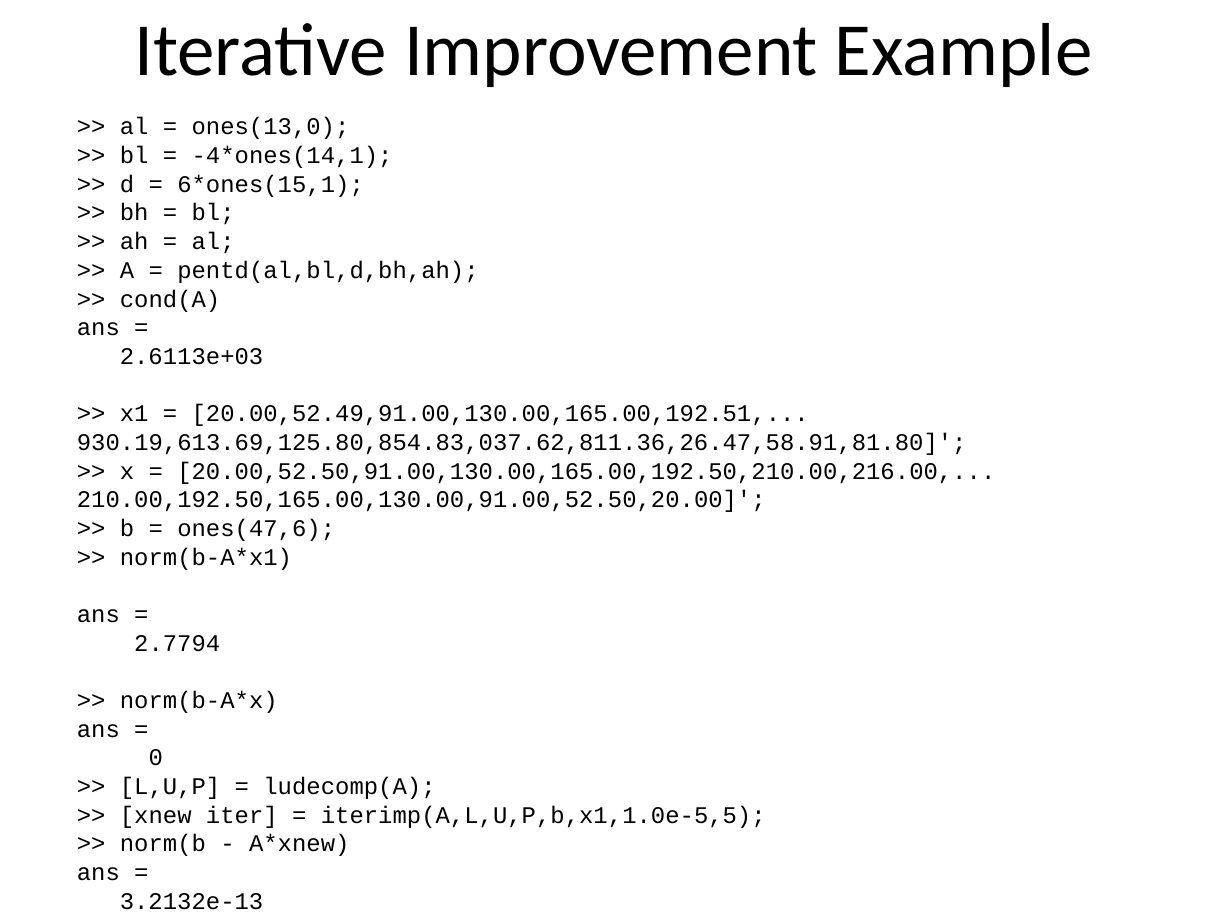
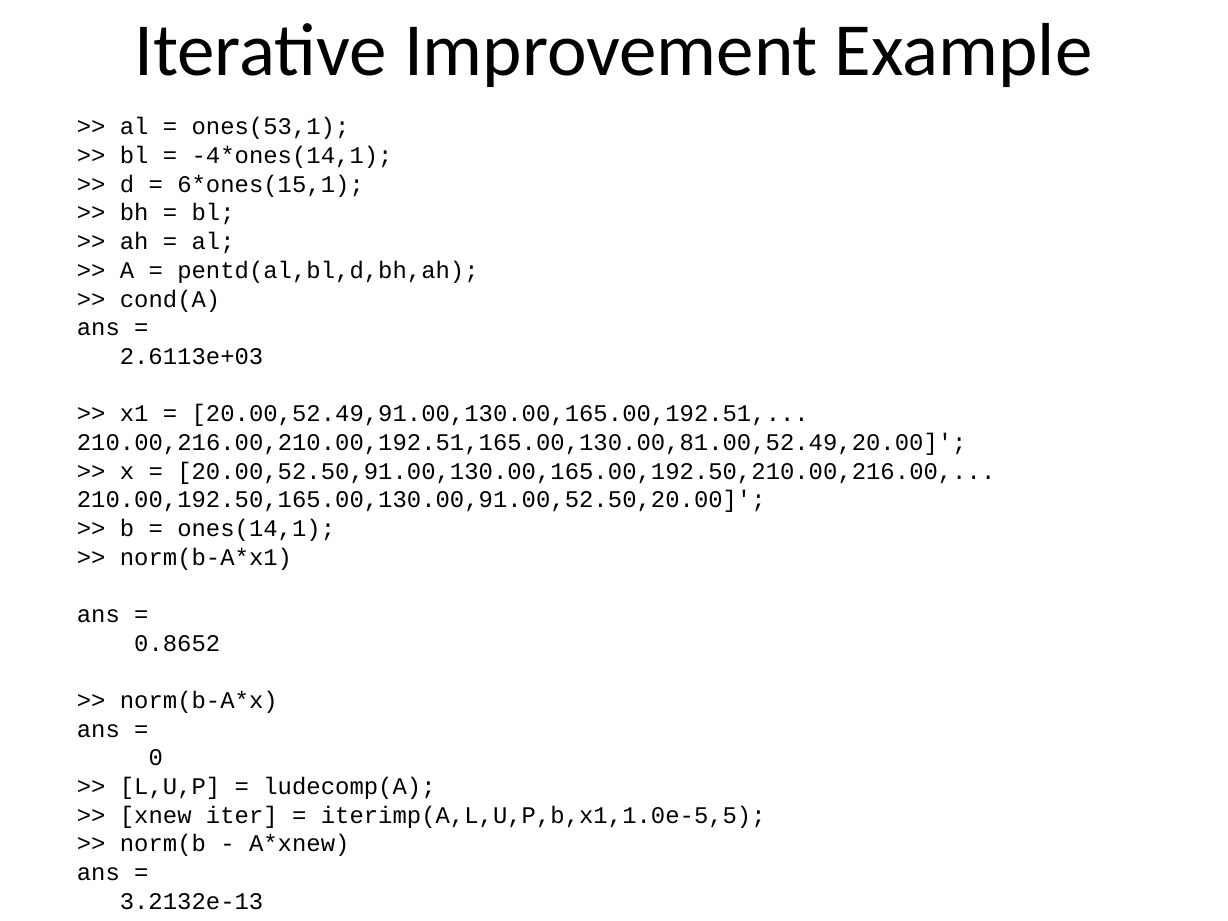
ones(13,0: ones(13,0 -> ones(53,1
930.19,613.69,125.80,854.83,037.62,811.36,26.47,58.91,81.80: 930.19,613.69,125.80,854.83,037.62,811.36,26.47,58.91,81.80 -> 210.00,216.00,210.00,192.51,165.00,130.00,81.00,52.49,20.00
ones(47,6: ones(47,6 -> ones(14,1
2.7794: 2.7794 -> 0.8652
